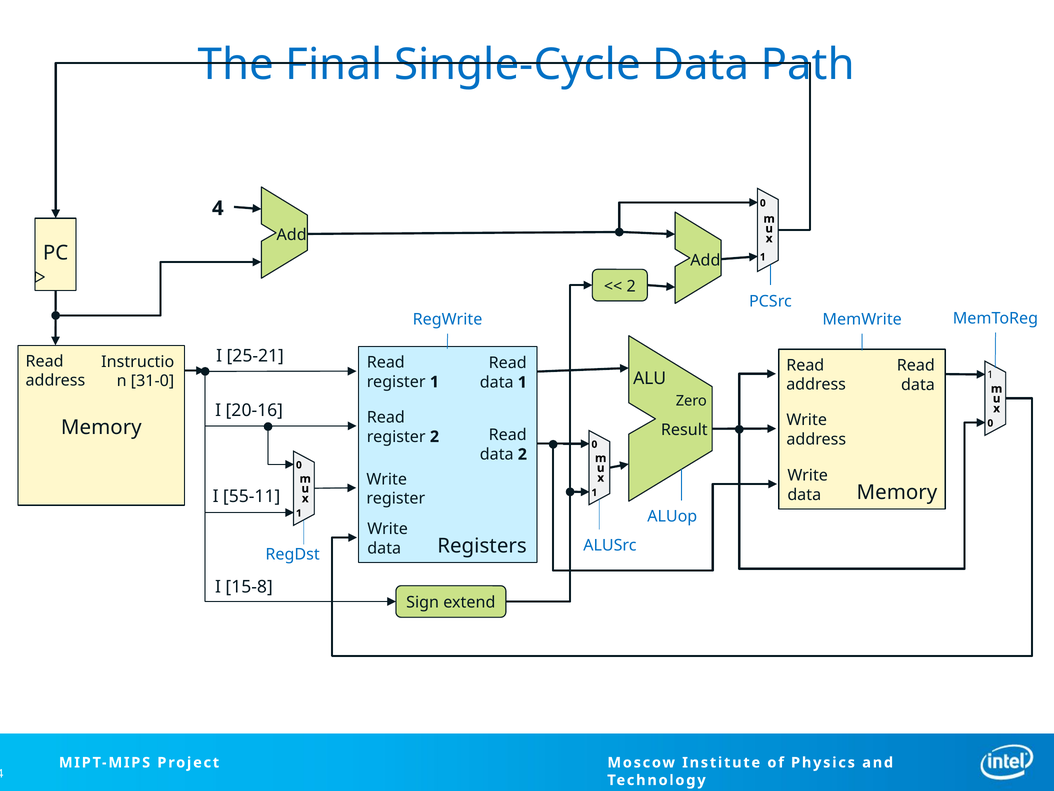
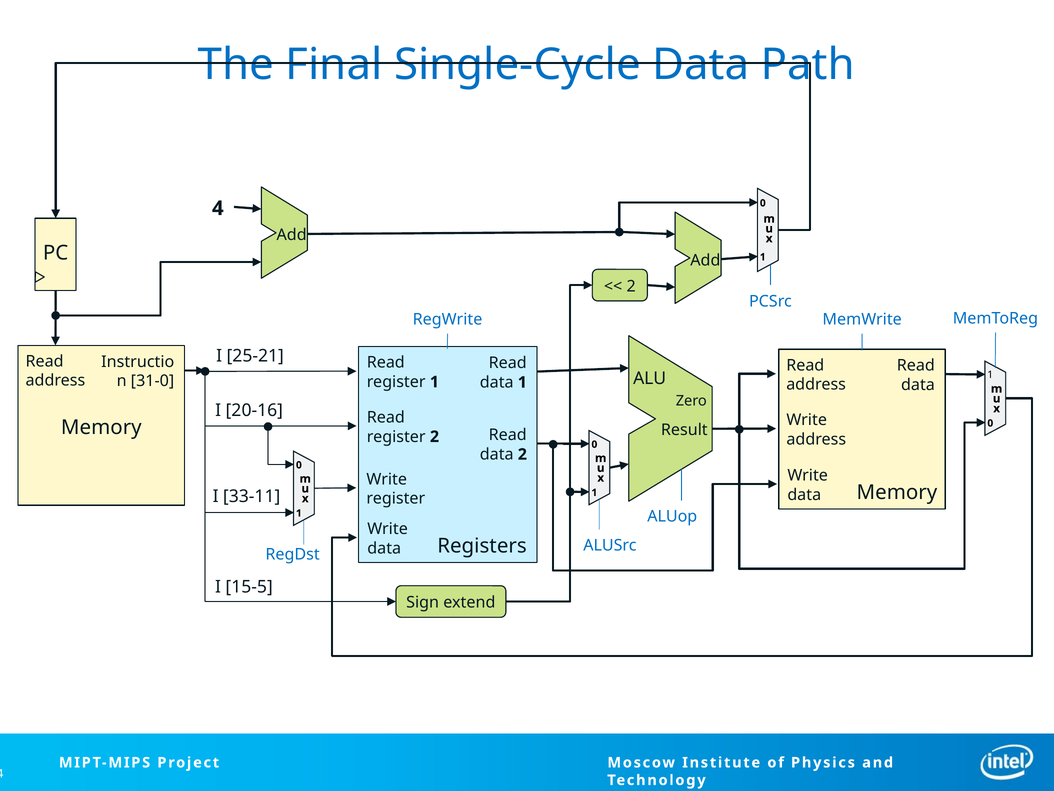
55-11: 55-11 -> 33-11
15-8: 15-8 -> 15-5
